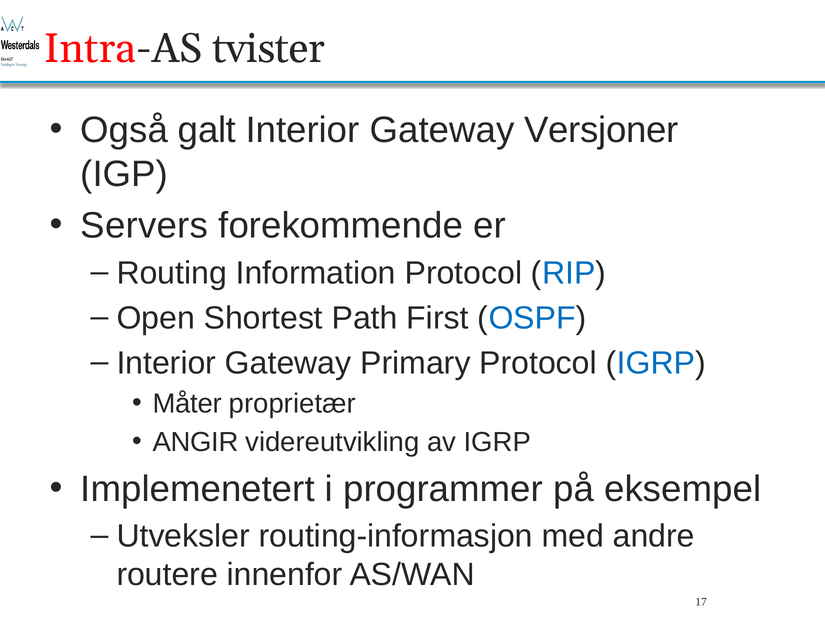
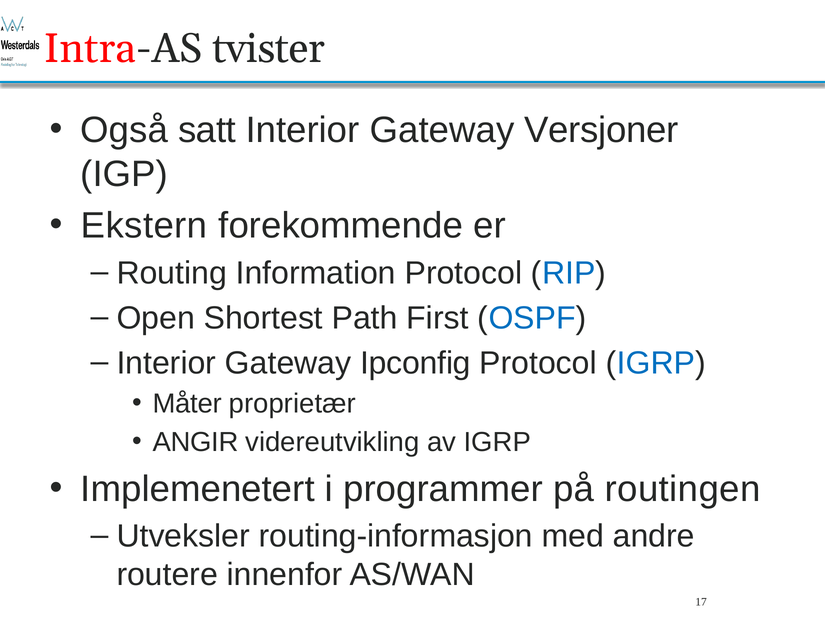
galt: galt -> satt
Servers: Servers -> Ekstern
Primary: Primary -> Ipconfig
eksempel: eksempel -> routingen
